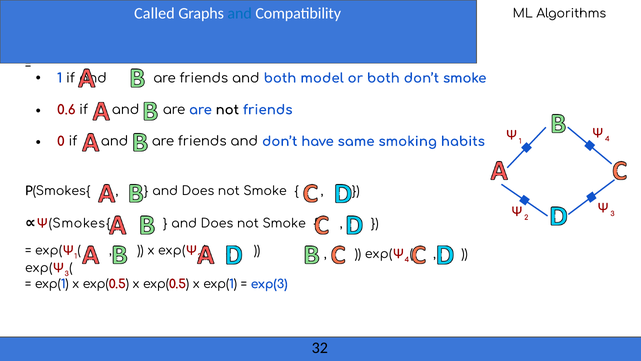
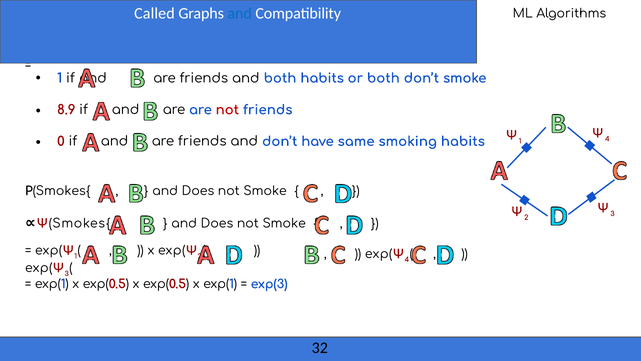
both model: model -> habits
0.6: 0.6 -> 8.9
not at (227, 110) colour: black -> red
